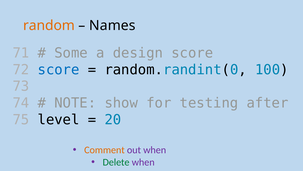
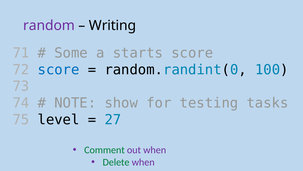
random colour: orange -> purple
Names: Names -> Writing
design: design -> starts
after: after -> tasks
20: 20 -> 27
Comment colour: orange -> green
